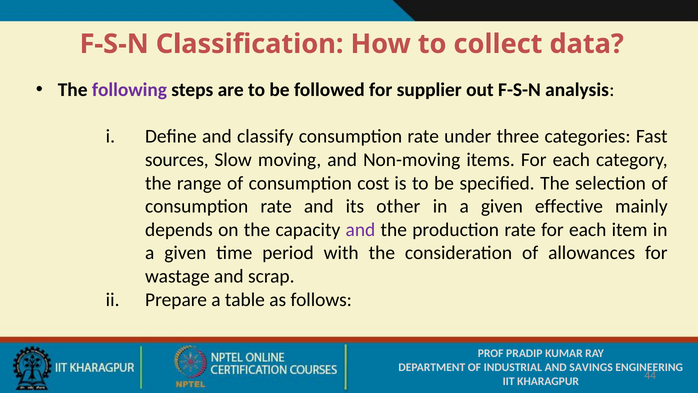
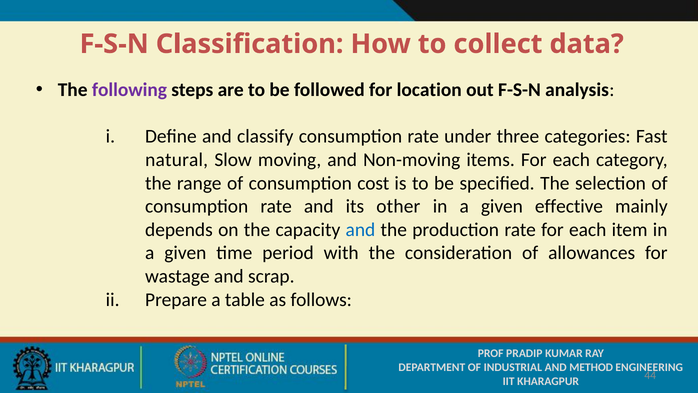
supplier: supplier -> location
sources: sources -> natural
and at (360, 230) colour: purple -> blue
SAVINGS: SAVINGS -> METHOD
